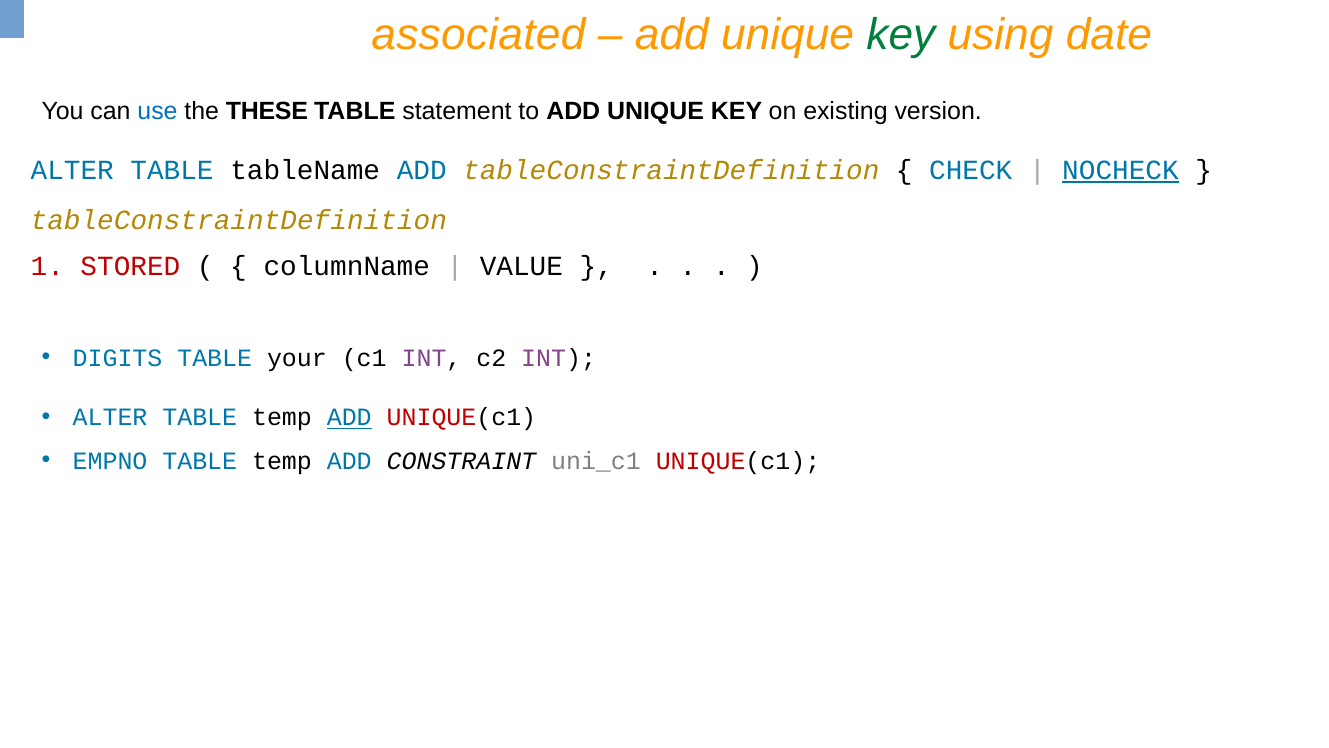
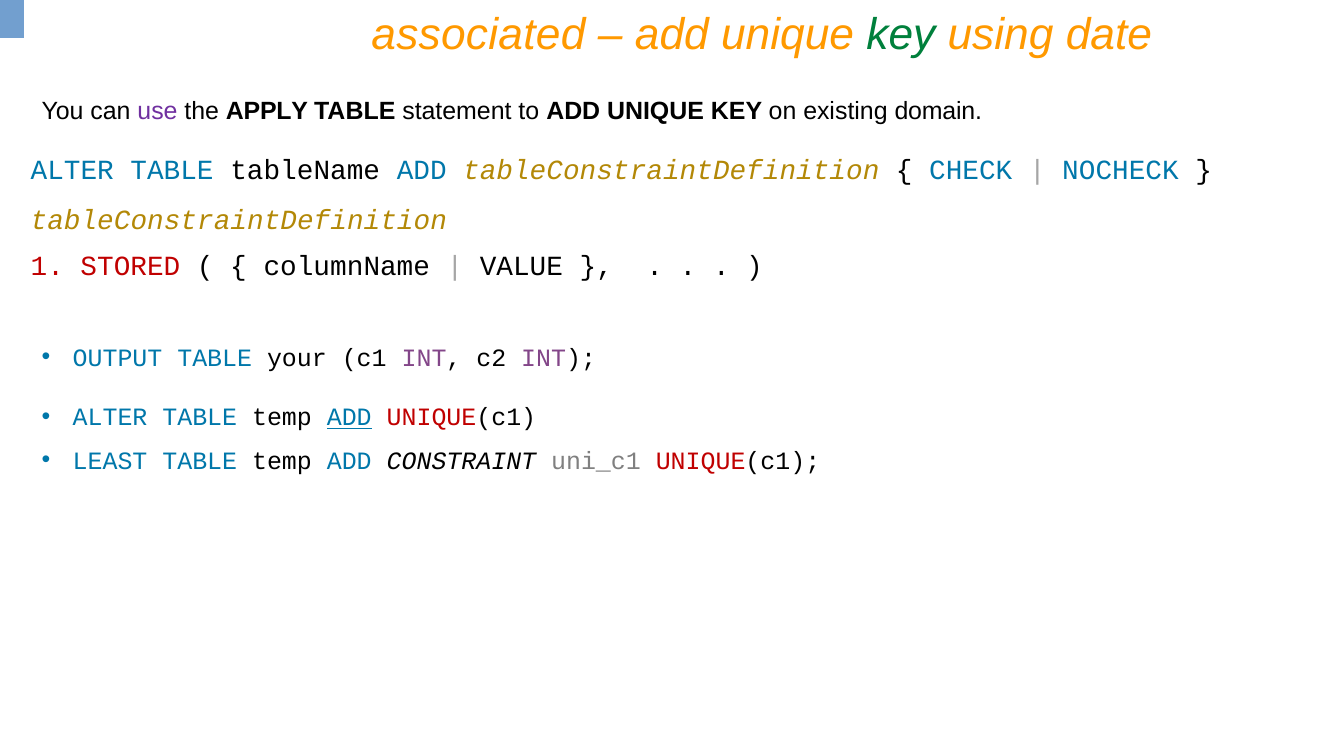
use colour: blue -> purple
THESE: THESE -> APPLY
version: version -> domain
NOCHECK underline: present -> none
DIGITS: DIGITS -> OUTPUT
EMPNO: EMPNO -> LEAST
